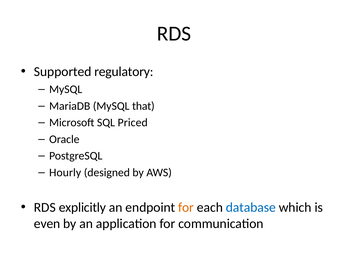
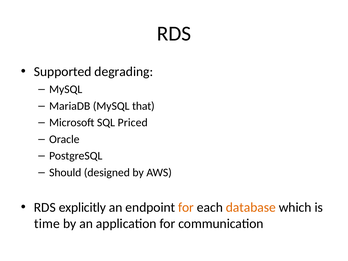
regulatory: regulatory -> degrading
Hourly: Hourly -> Should
database colour: blue -> orange
even: even -> time
